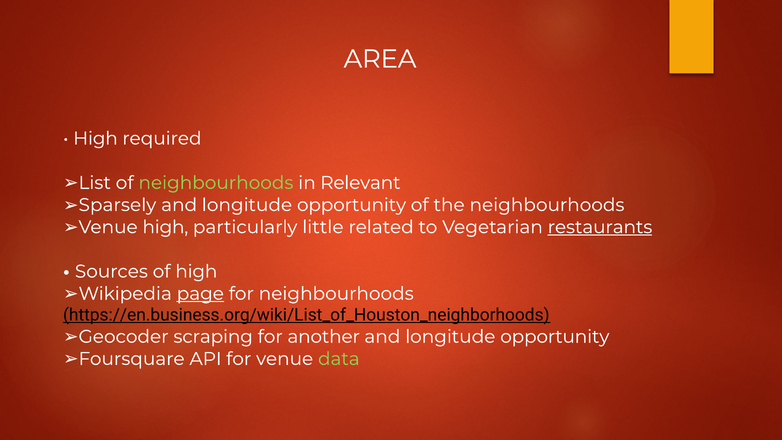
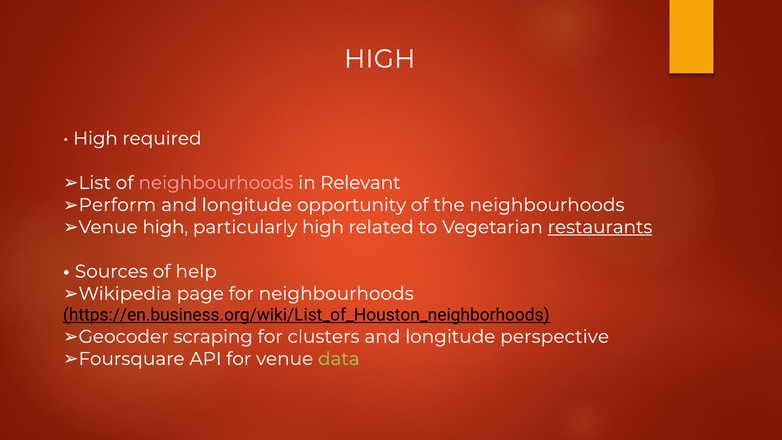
AREA at (380, 59): AREA -> HIGH
neighbourhoods at (216, 183) colour: light green -> pink
Sparsely: Sparsely -> Perform
particularly little: little -> high
of high: high -> help
page underline: present -> none
another: another -> clusters
opportunity at (555, 337): opportunity -> perspective
